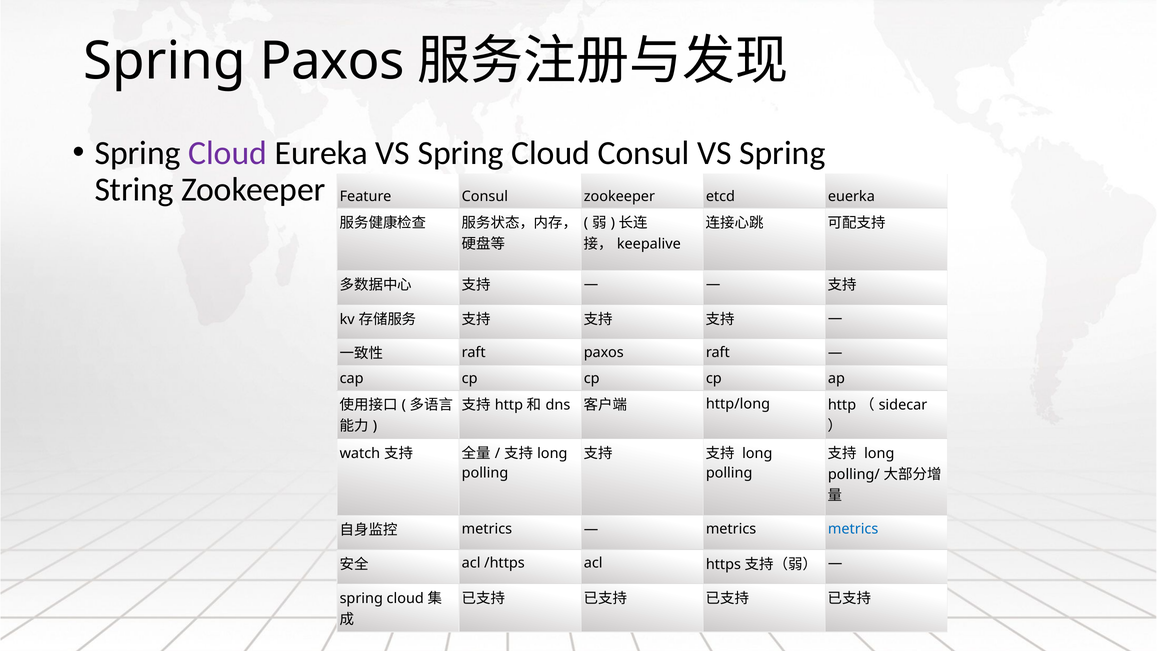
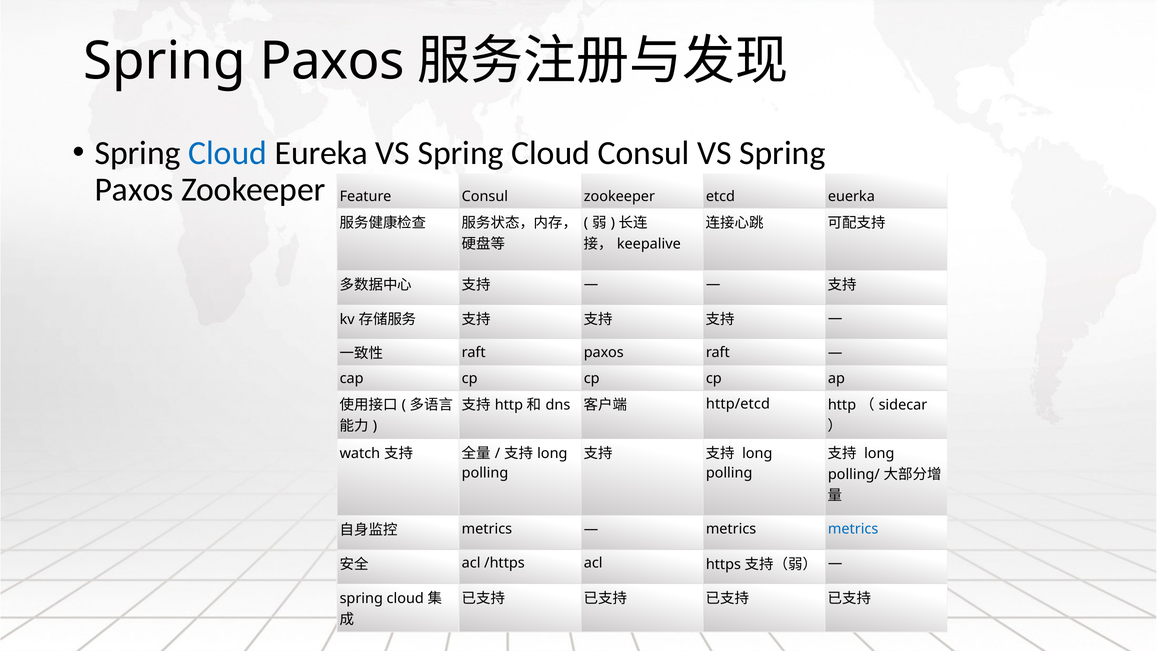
Cloud at (228, 153) colour: purple -> blue
String at (134, 189): String -> Paxos
http/long: http/long -> http/etcd
